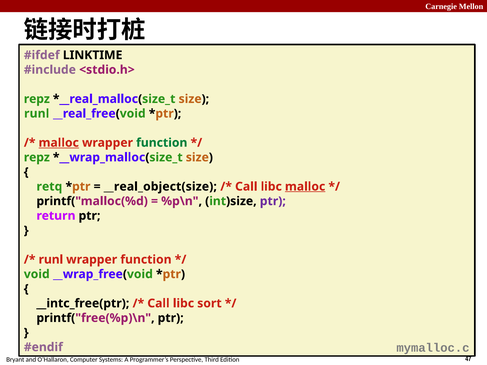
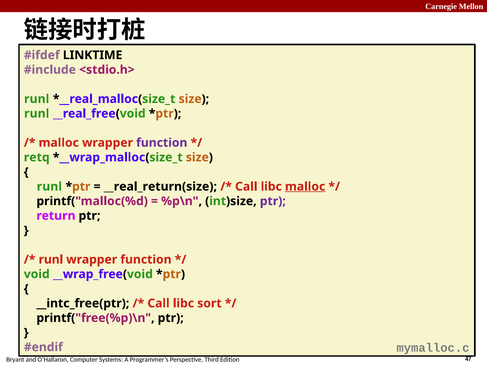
repz at (37, 99): repz -> runl
malloc at (59, 143) underline: present -> none
function at (162, 143) colour: green -> purple
repz at (37, 157): repz -> retq
retq at (49, 187): retq -> runl
__real_object(size: __real_object(size -> __real_return(size
